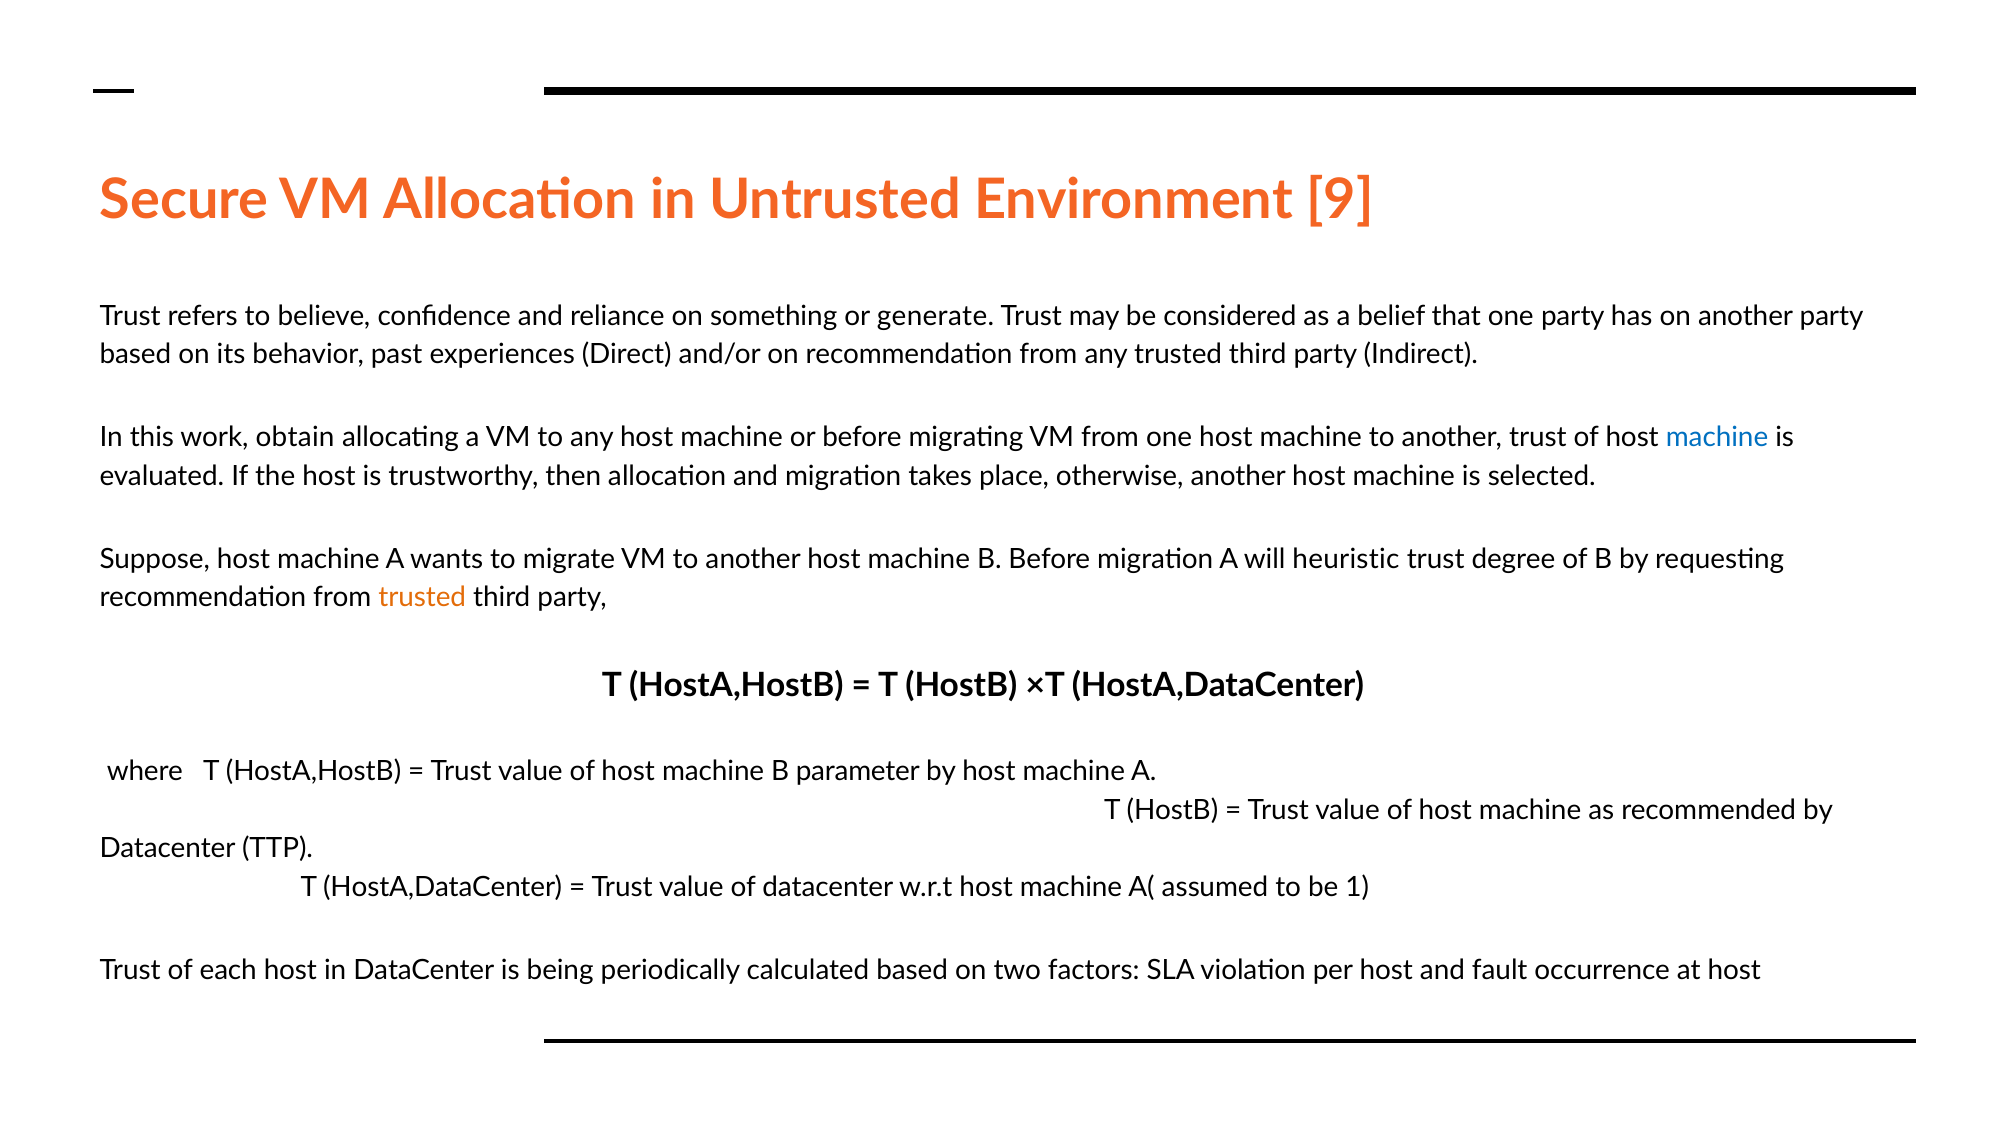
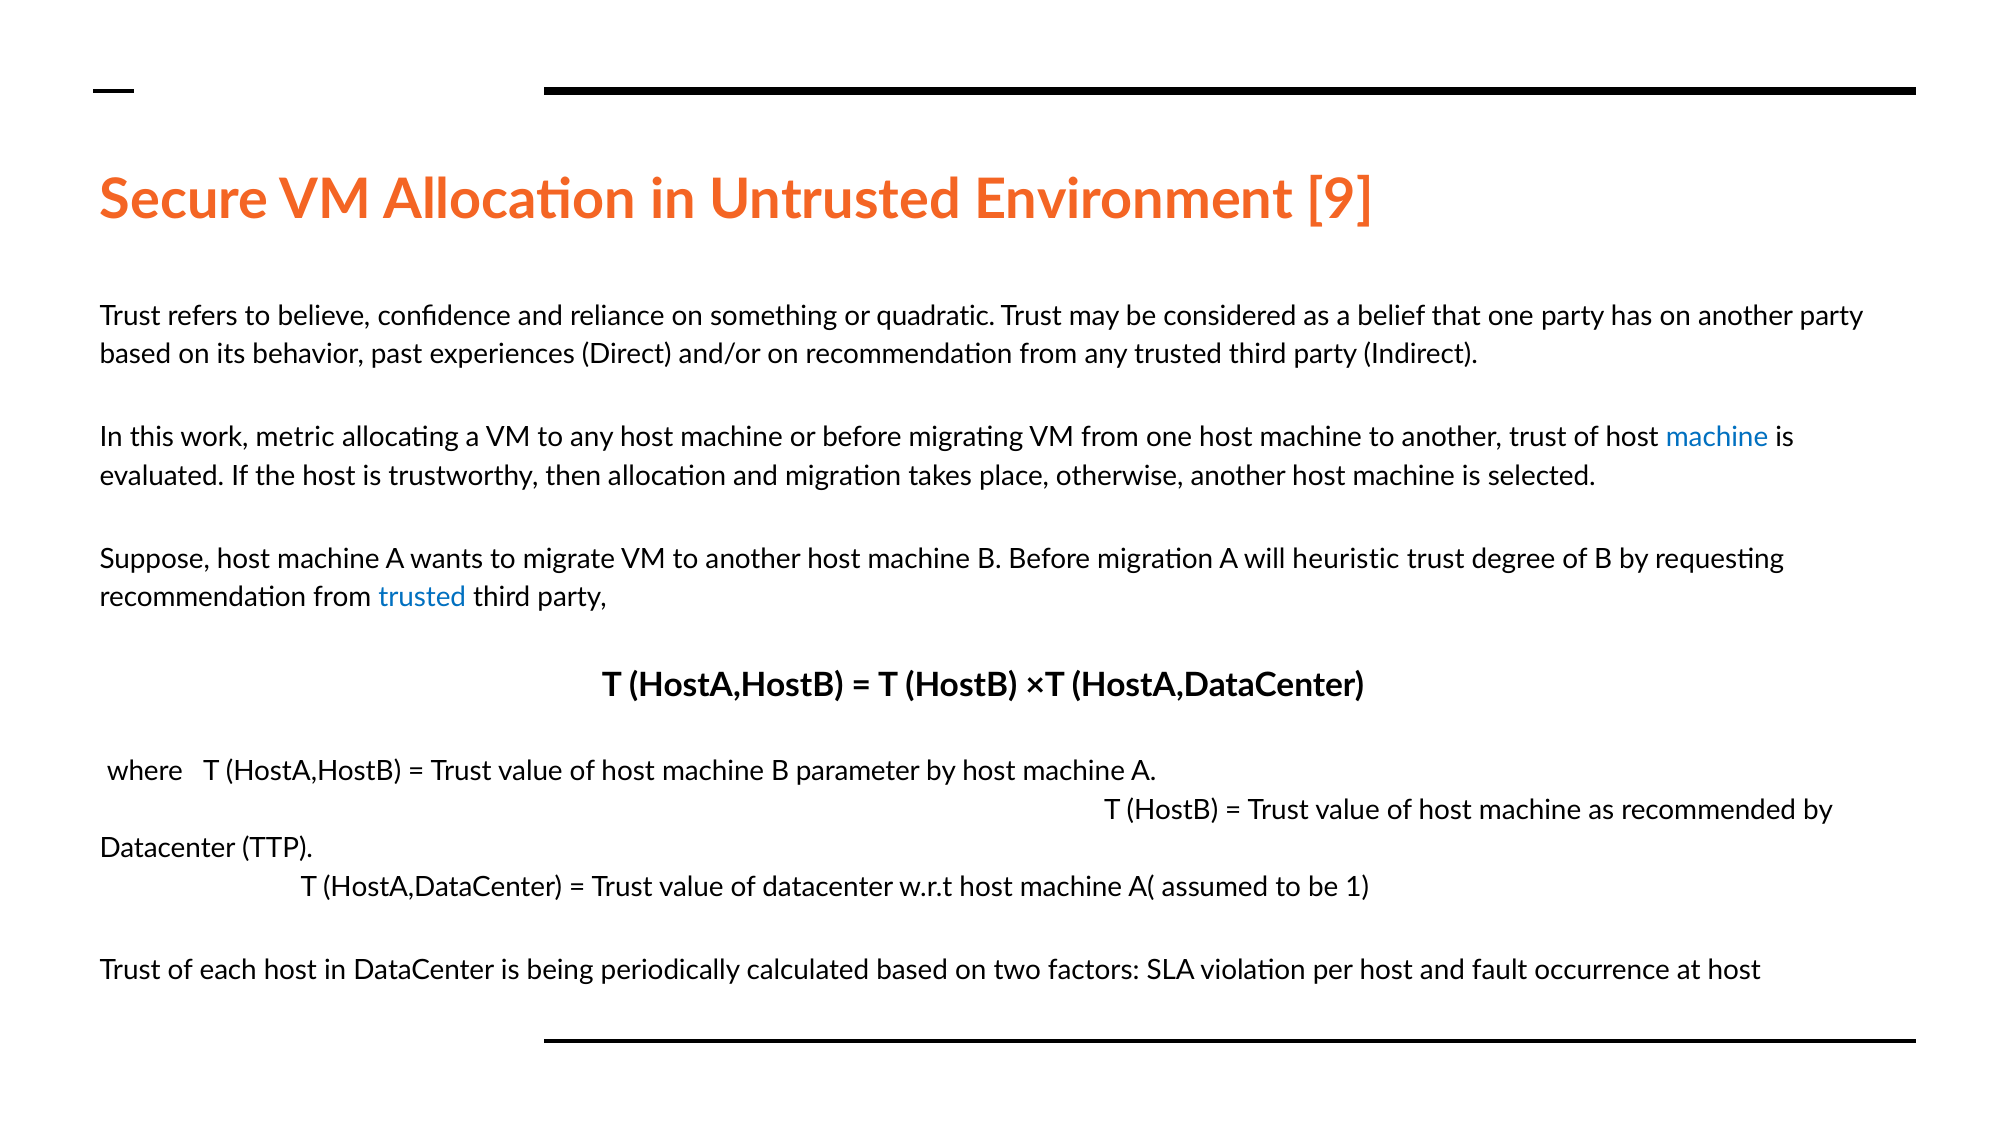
generate: generate -> quadratic
obtain: obtain -> metric
trusted at (422, 598) colour: orange -> blue
